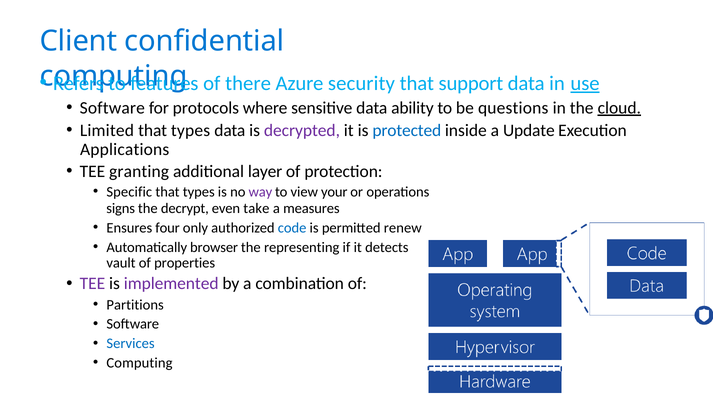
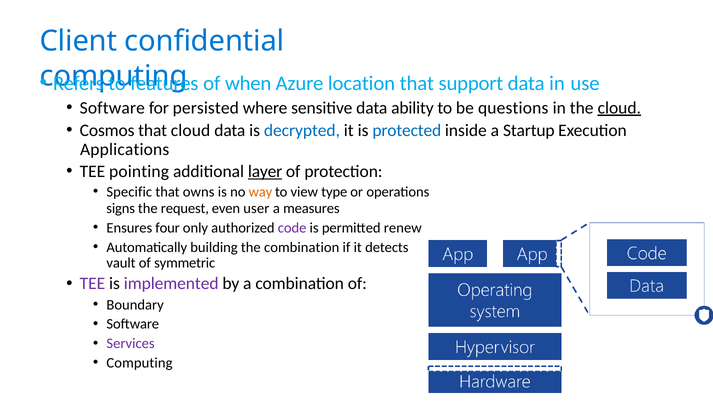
there: there -> when
security: security -> location
use underline: present -> none
protocols: protocols -> persisted
Limited: Limited -> Cosmos
types at (191, 131): types -> cloud
decrypted colour: purple -> blue
Update: Update -> Startup
granting: granting -> pointing
layer underline: none -> present
types at (199, 192): types -> owns
way colour: purple -> orange
your: your -> type
decrypt: decrypt -> request
take: take -> user
code colour: blue -> purple
browser: browser -> building
the representing: representing -> combination
properties: properties -> symmetric
Partitions: Partitions -> Boundary
Services colour: blue -> purple
